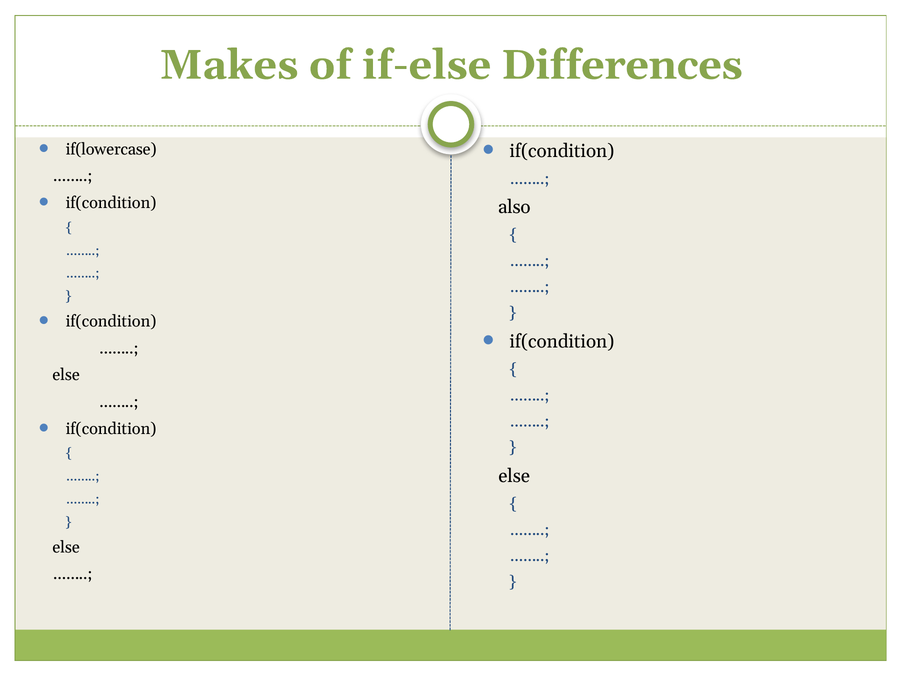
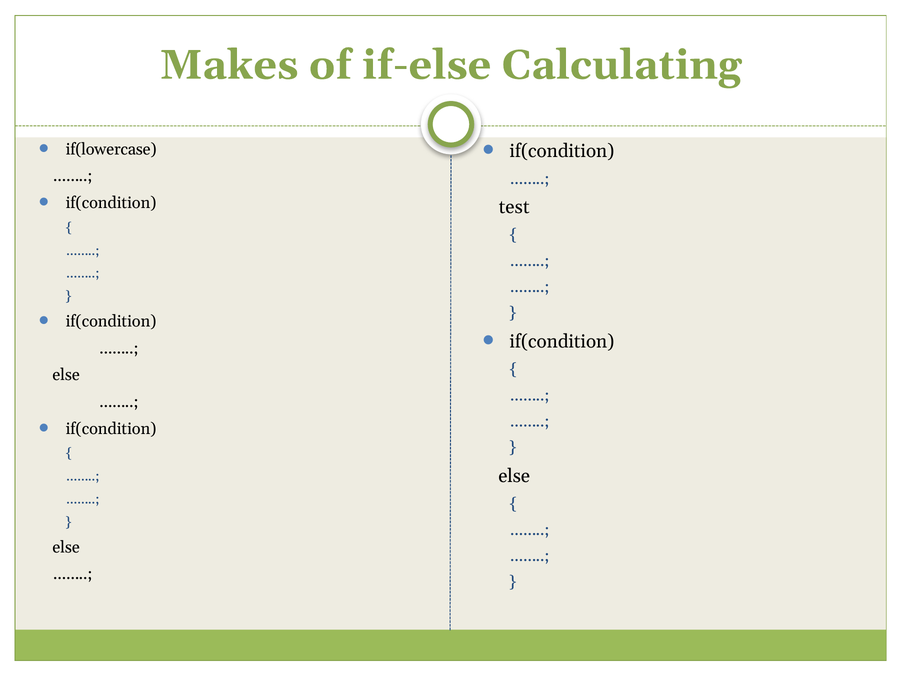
Differences: Differences -> Calculating
also: also -> test
